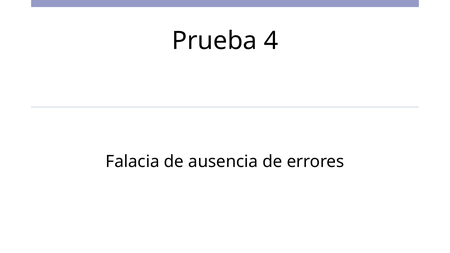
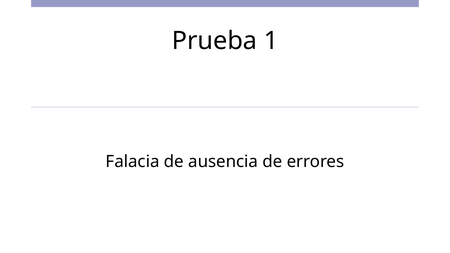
4: 4 -> 1
